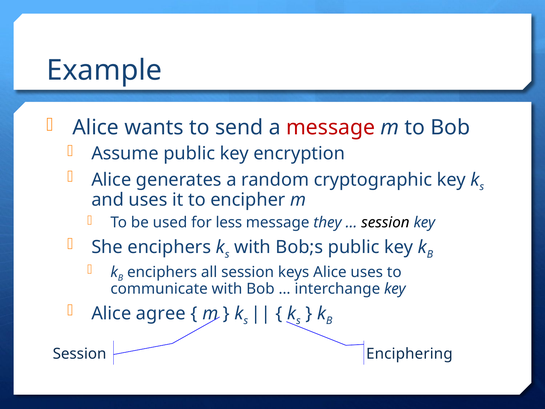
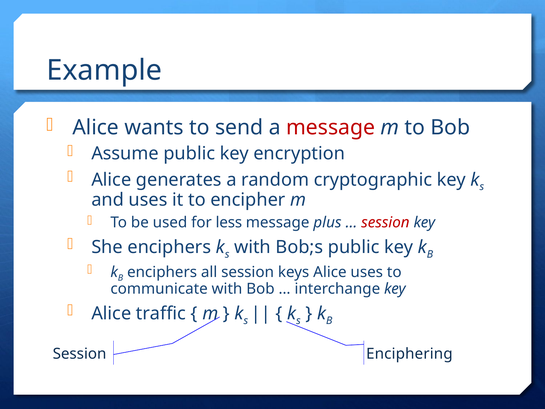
they: they -> plus
session at (385, 222) colour: black -> red
agree: agree -> traffic
